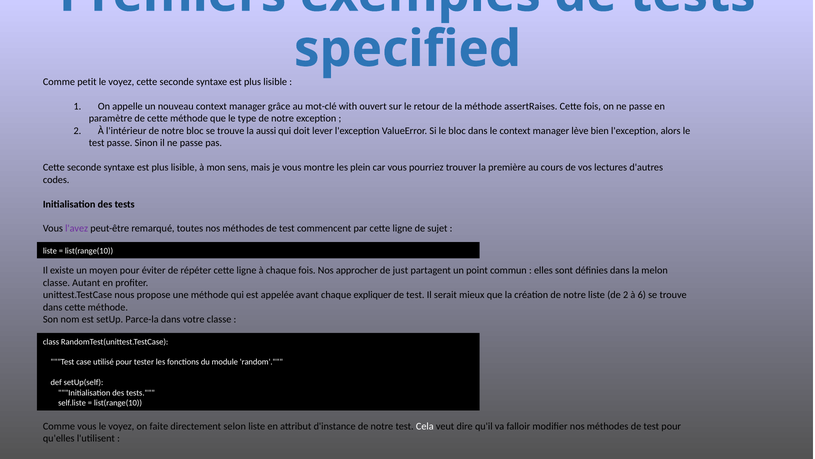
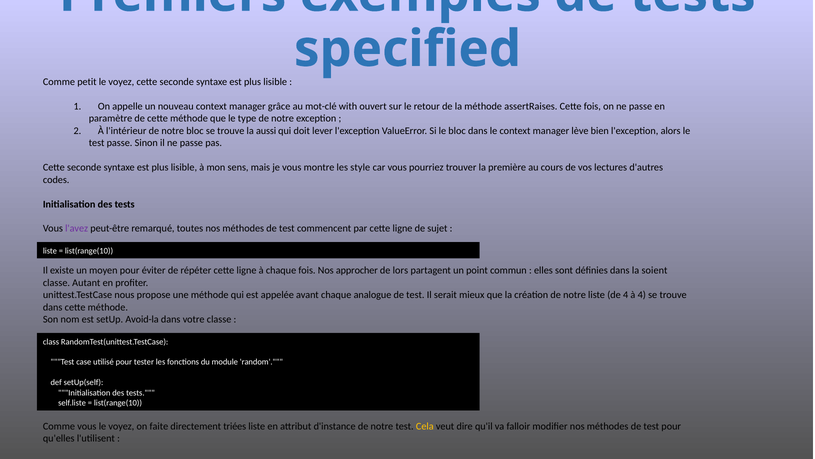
plein: plein -> style
just: just -> lors
melon: melon -> soient
expliquer: expliquer -> analogue
de 2: 2 -> 4
à 6: 6 -> 4
Parce-la: Parce-la -> Avoid-la
selon: selon -> triées
Cela colour: white -> yellow
